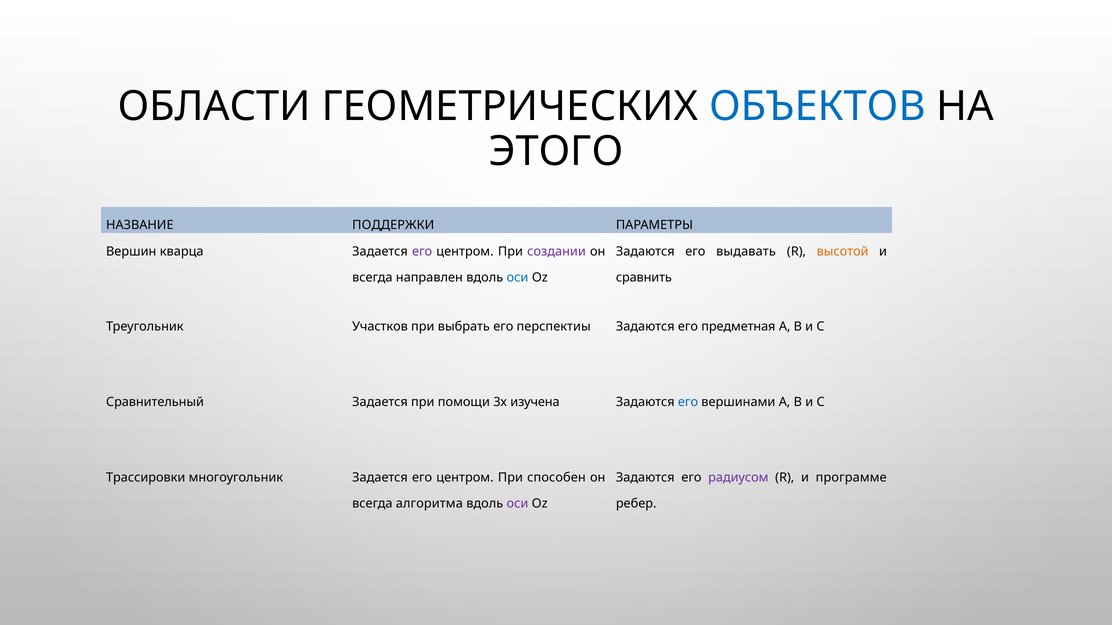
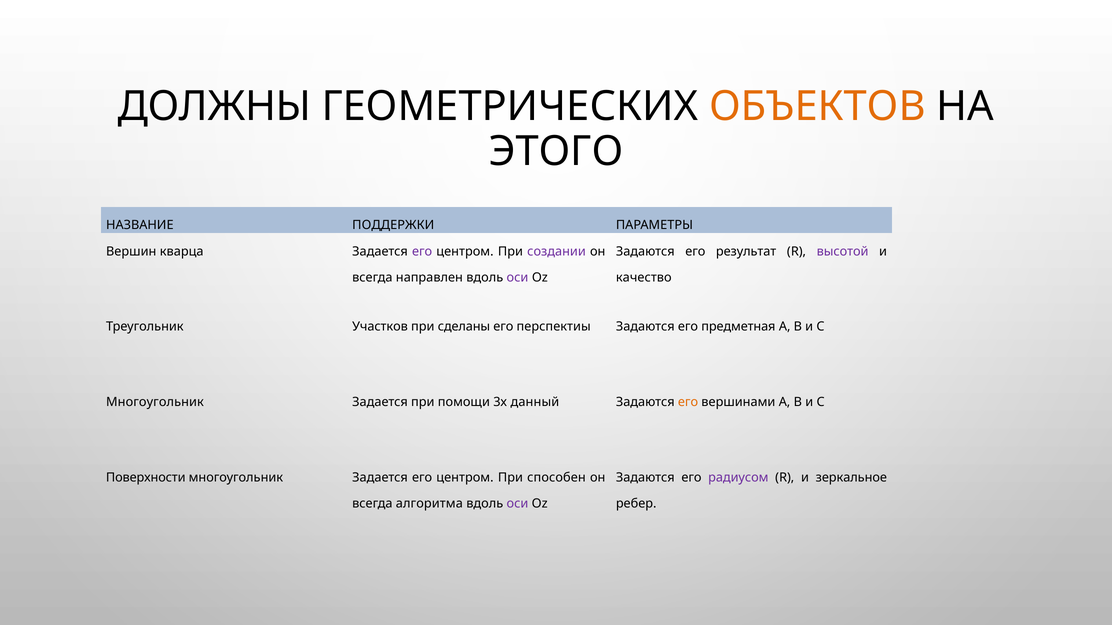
ОБЛАСТИ: ОБЛАСТИ -> ДОЛЖНЫ
ОБЪЕКТОВ colour: blue -> orange
выдавать: выдавать -> результат
высотой colour: orange -> purple
оси at (517, 278) colour: blue -> purple
сравнить: сравнить -> качество
выбрать: выбрать -> сделаны
Сравнительный at (155, 402): Сравнительный -> Многоугольник
изучена: изучена -> данный
его at (688, 402) colour: blue -> orange
Трассировки: Трассировки -> Поверхности
программе: программе -> зеркальное
